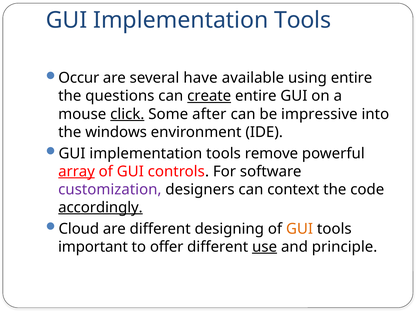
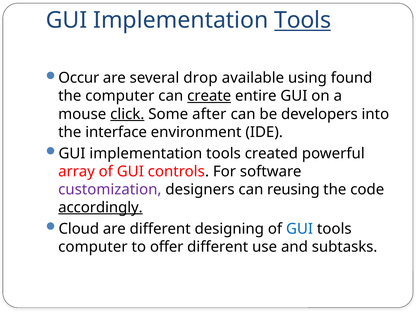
Tools at (303, 20) underline: none -> present
have: have -> drop
using entire: entire -> found
the questions: questions -> computer
impressive: impressive -> developers
windows: windows -> interface
remove: remove -> created
array underline: present -> none
context: context -> reusing
GUI at (300, 229) colour: orange -> blue
important at (93, 247): important -> computer
use underline: present -> none
principle: principle -> subtasks
